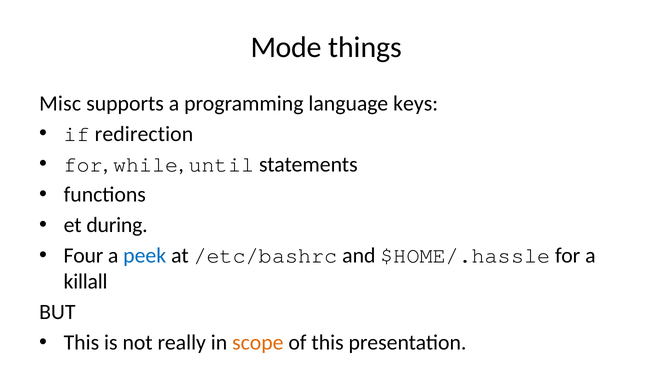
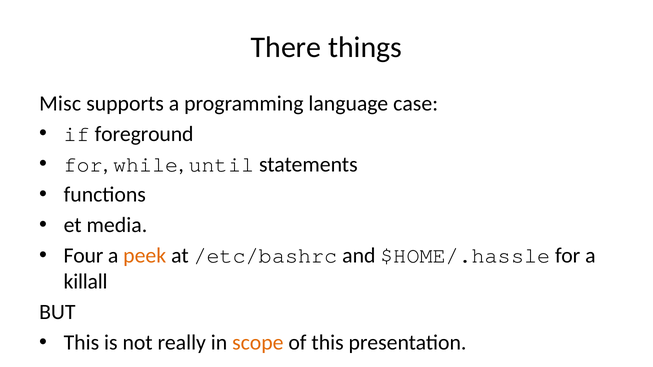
Mode: Mode -> There
keys: keys -> case
redirection: redirection -> foreground
during: during -> media
peek colour: blue -> orange
